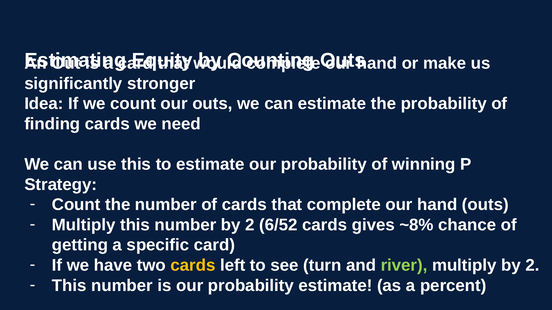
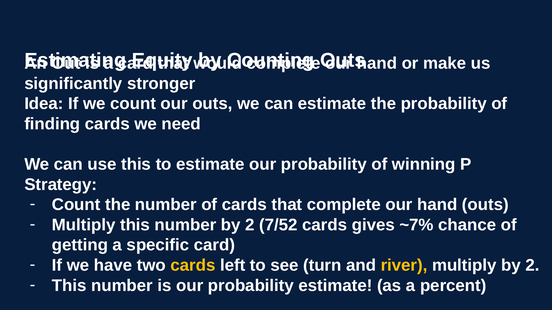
6/52: 6/52 -> 7/52
~8%: ~8% -> ~7%
river colour: light green -> yellow
